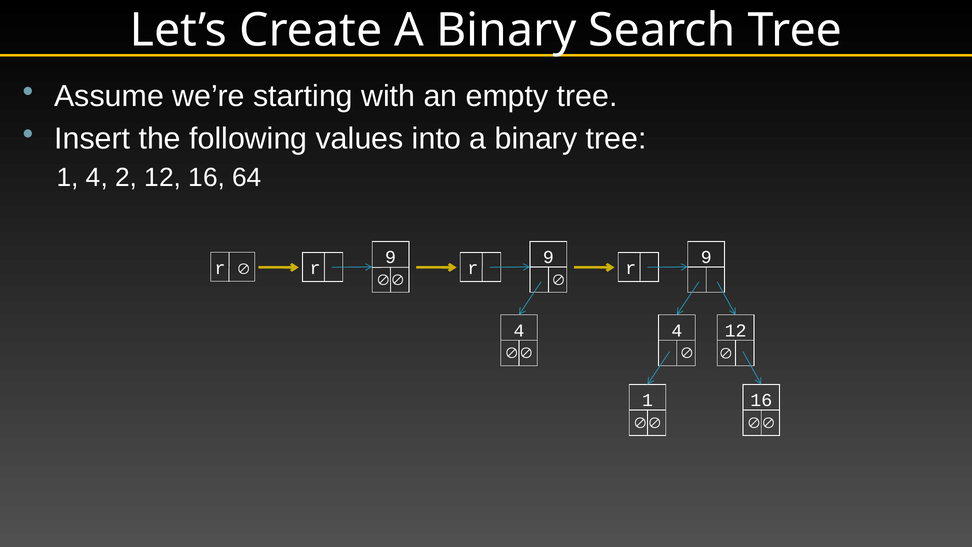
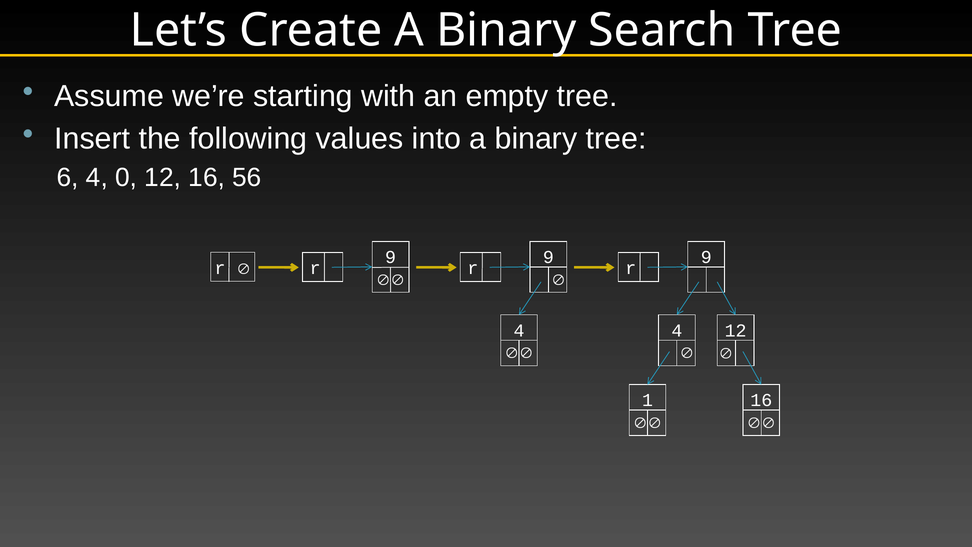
1 at (68, 178): 1 -> 6
2: 2 -> 0
64: 64 -> 56
